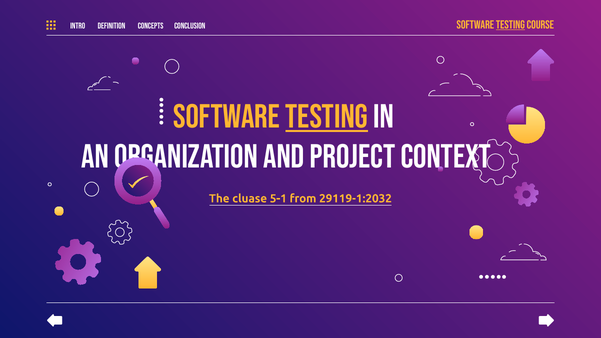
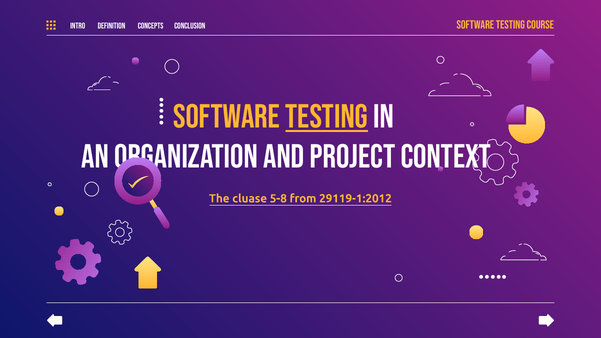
testing at (510, 25) underline: present -> none
5-1: 5-1 -> 5-8
29119-1:2032: 29119-1:2032 -> 29119-1:2012
